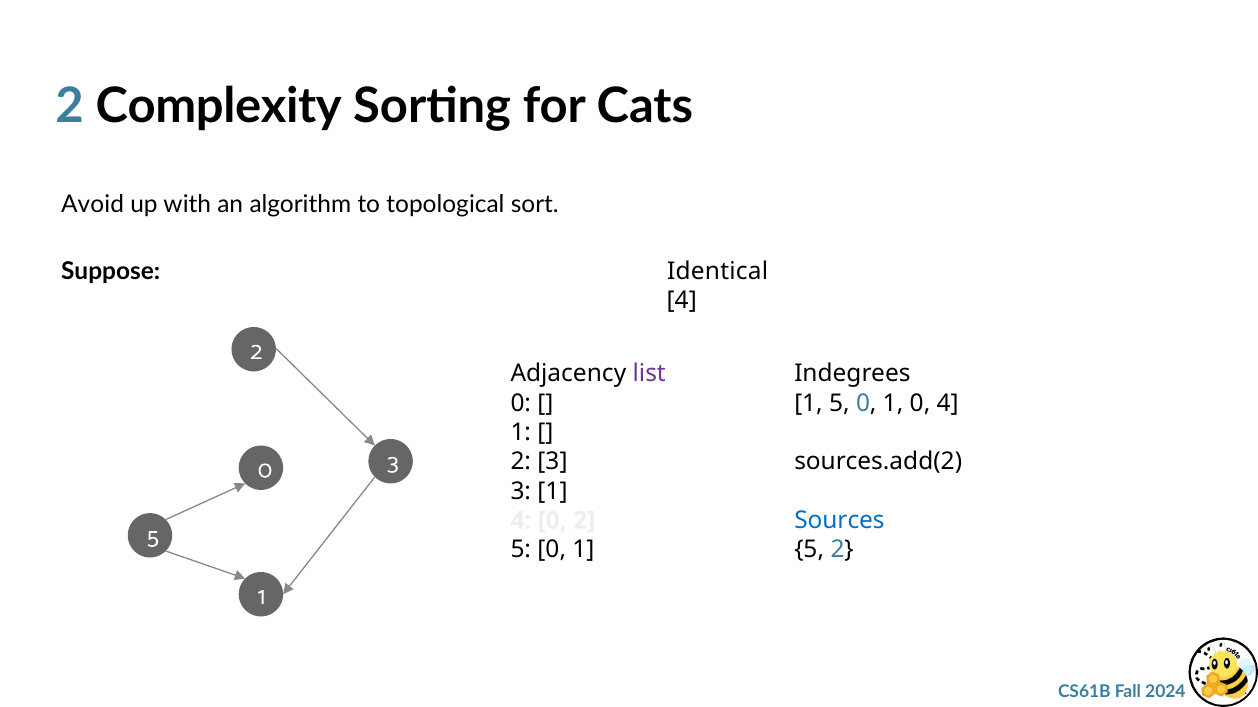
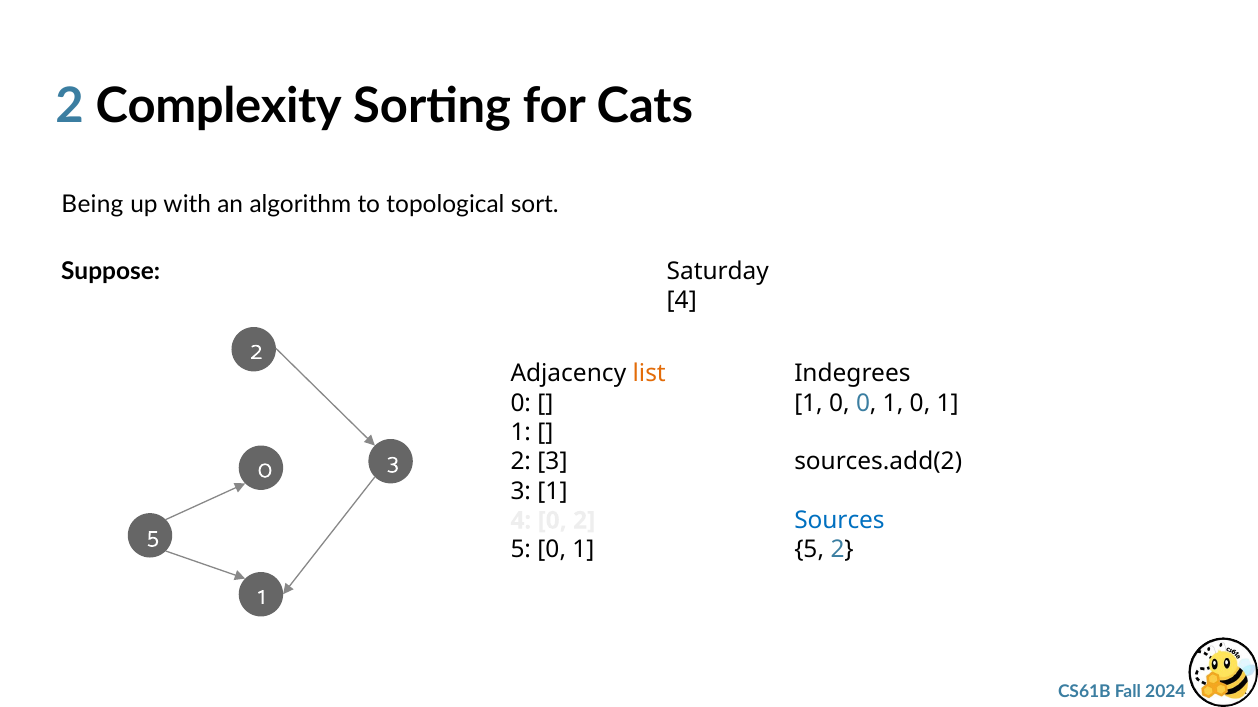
Avoid: Avoid -> Being
Identical: Identical -> Saturday
list colour: purple -> orange
5 at (839, 404): 5 -> 0
1 0 4: 4 -> 1
